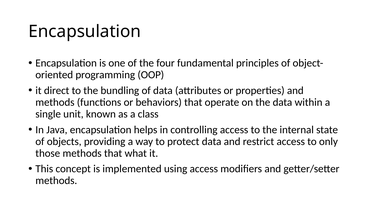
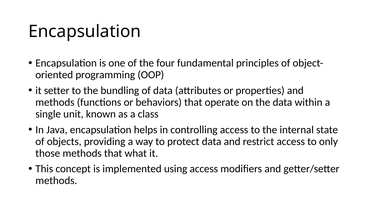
direct: direct -> setter
